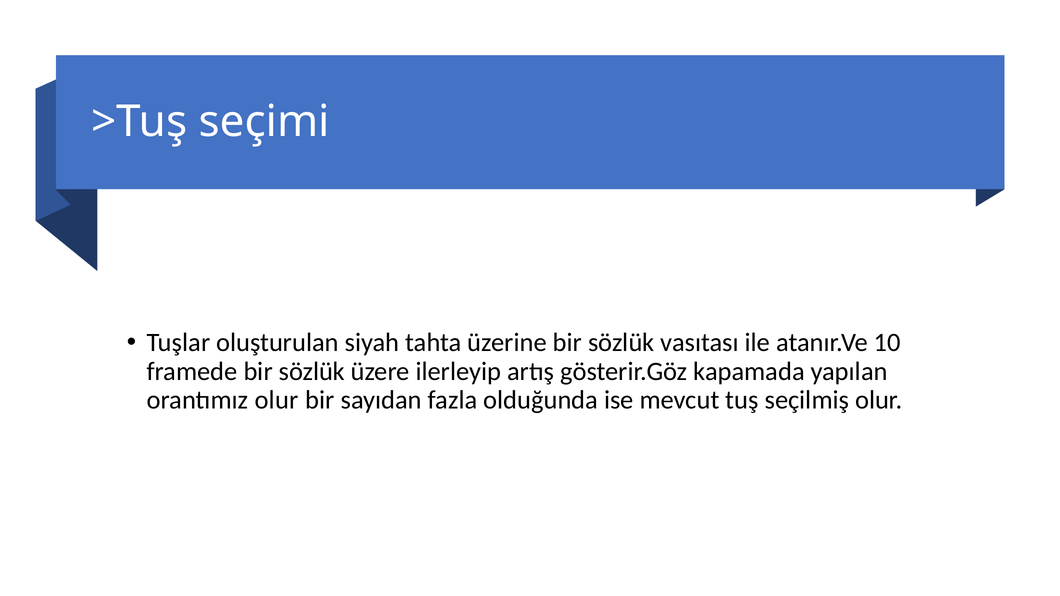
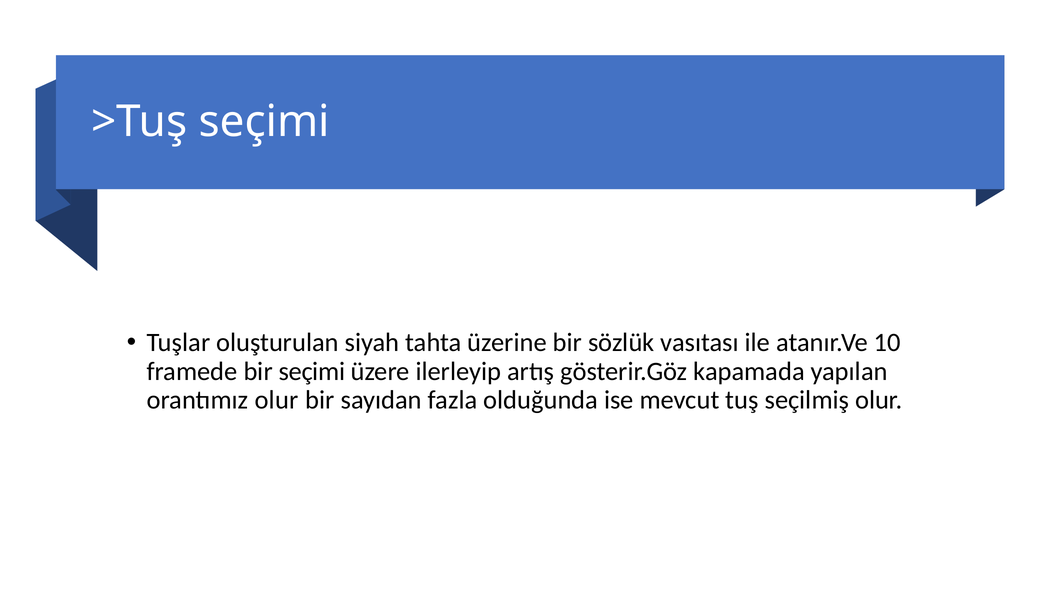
framede bir sözlük: sözlük -> seçimi
